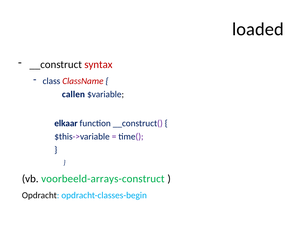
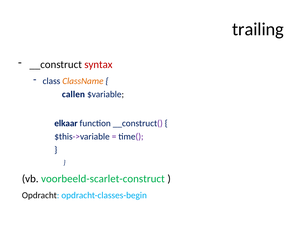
loaded: loaded -> trailing
ClassName colour: red -> orange
voorbeeld-arrays-construct: voorbeeld-arrays-construct -> voorbeeld-scarlet-construct
